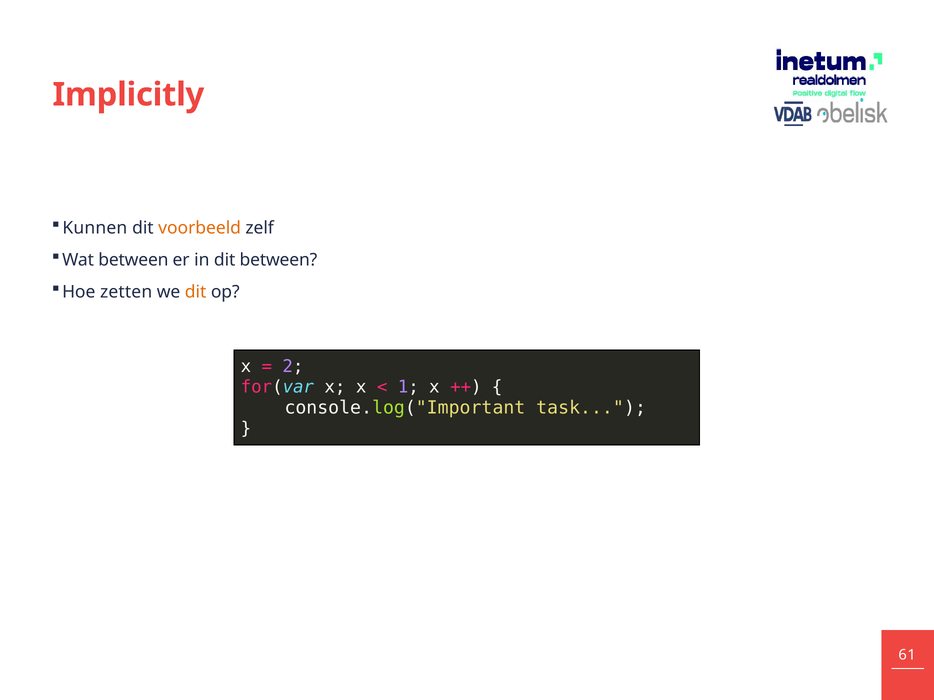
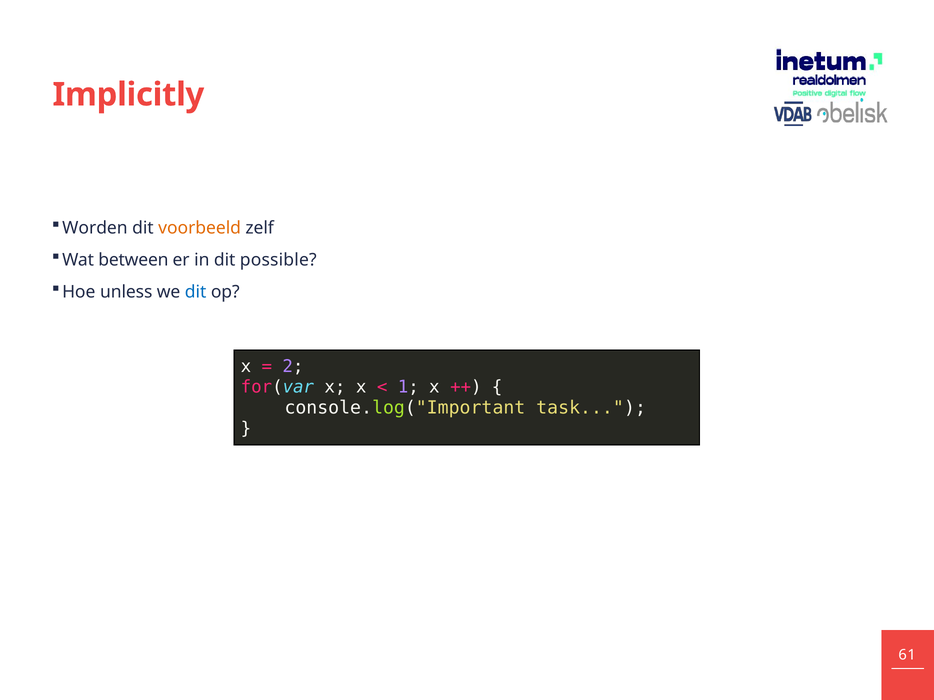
Kunnen: Kunnen -> Worden
dit between: between -> possible
zetten: zetten -> unless
dit at (196, 292) colour: orange -> blue
